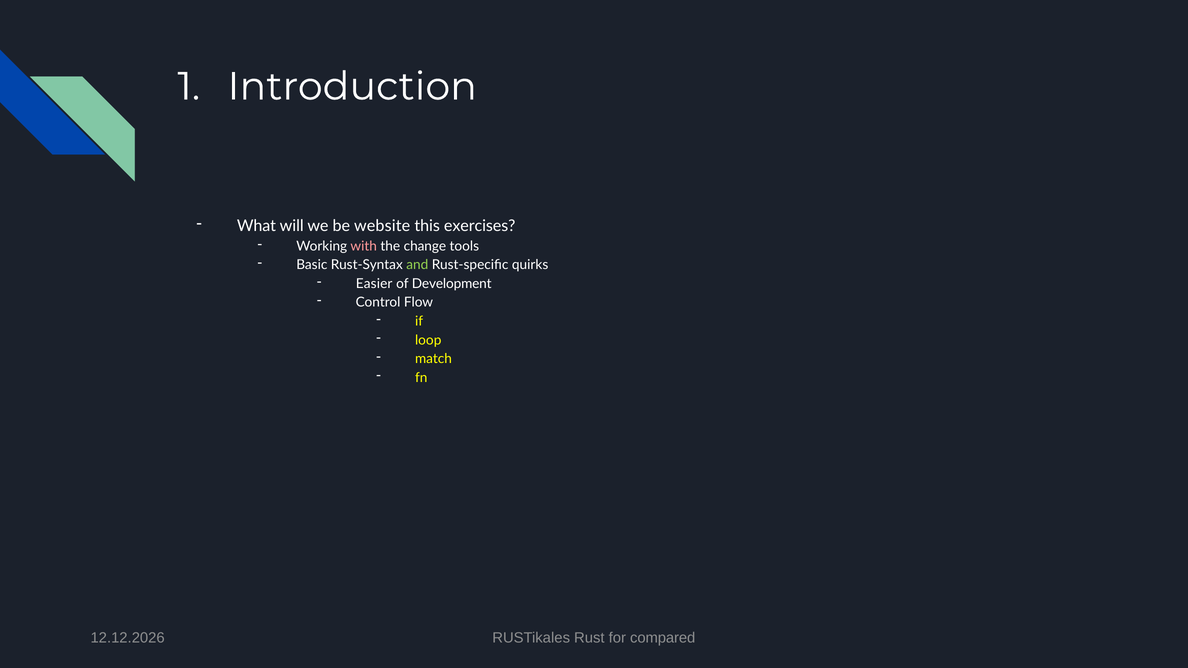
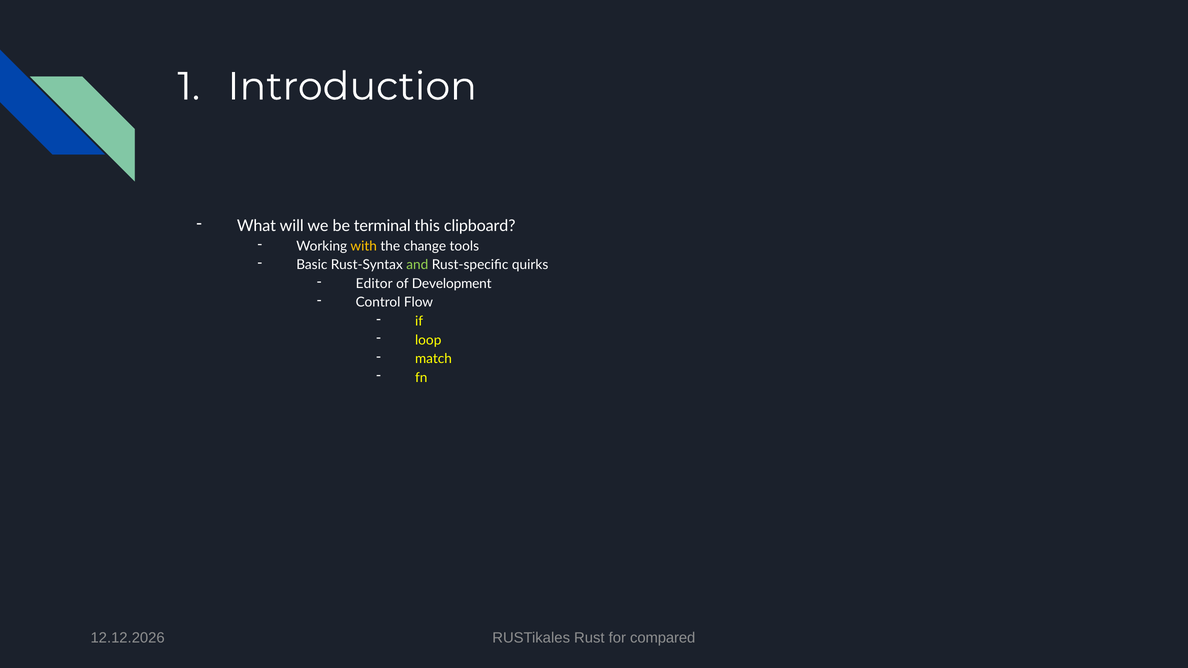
website: website -> terminal
exercises: exercises -> clipboard
with colour: pink -> yellow
Easier: Easier -> Editor
